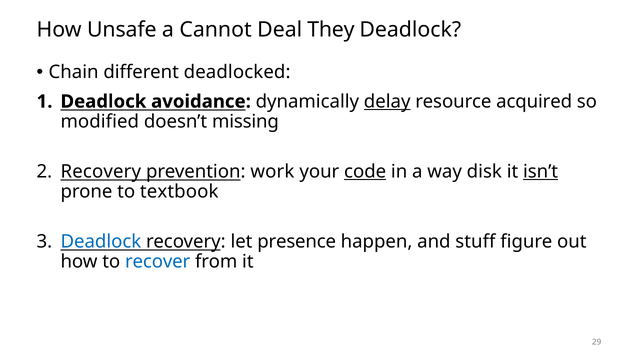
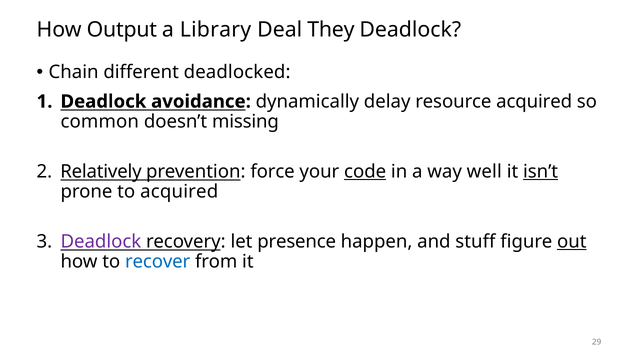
Unsafe: Unsafe -> Output
Cannot: Cannot -> Library
delay underline: present -> none
modified: modified -> common
Recovery at (101, 171): Recovery -> Relatively
work: work -> force
disk: disk -> well
to textbook: textbook -> acquired
Deadlock at (101, 241) colour: blue -> purple
out underline: none -> present
